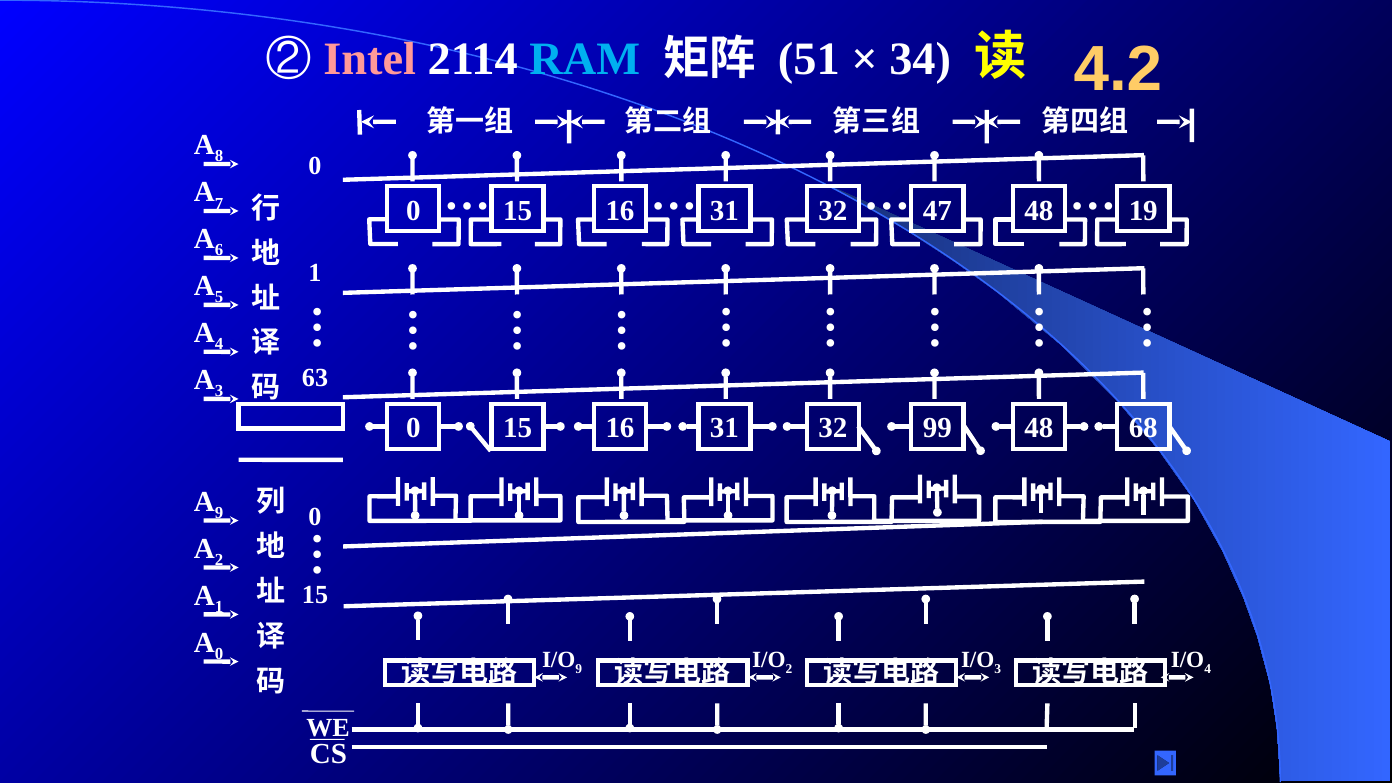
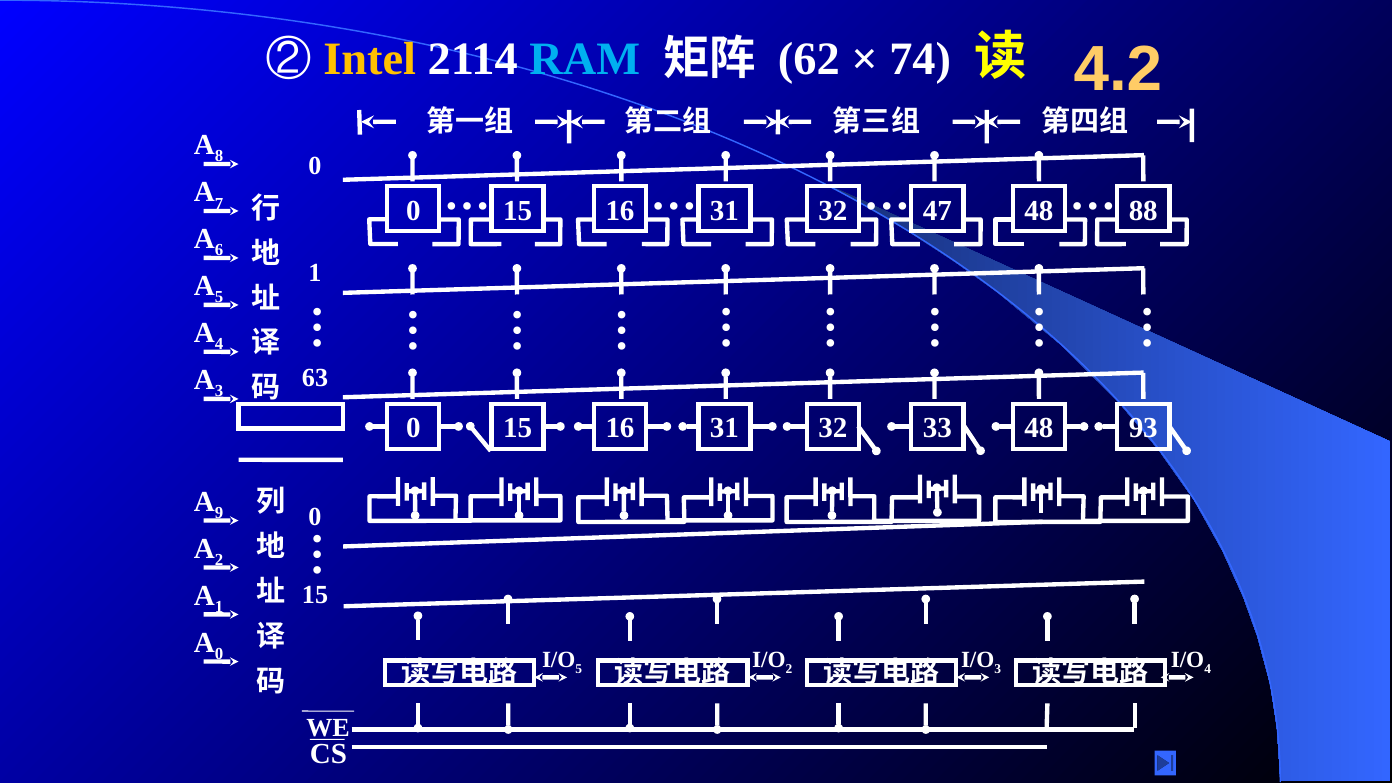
Intel colour: pink -> yellow
51: 51 -> 62
34: 34 -> 74
19: 19 -> 88
99: 99 -> 33
68: 68 -> 93
9 at (579, 669): 9 -> 5
